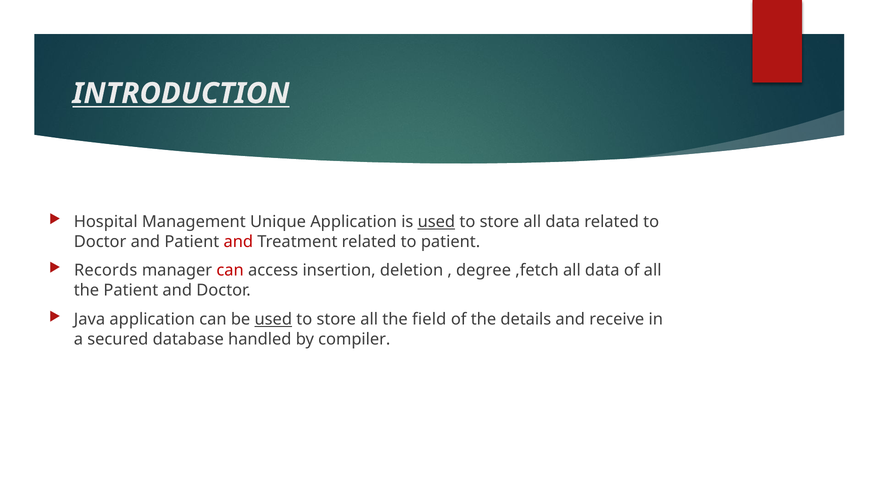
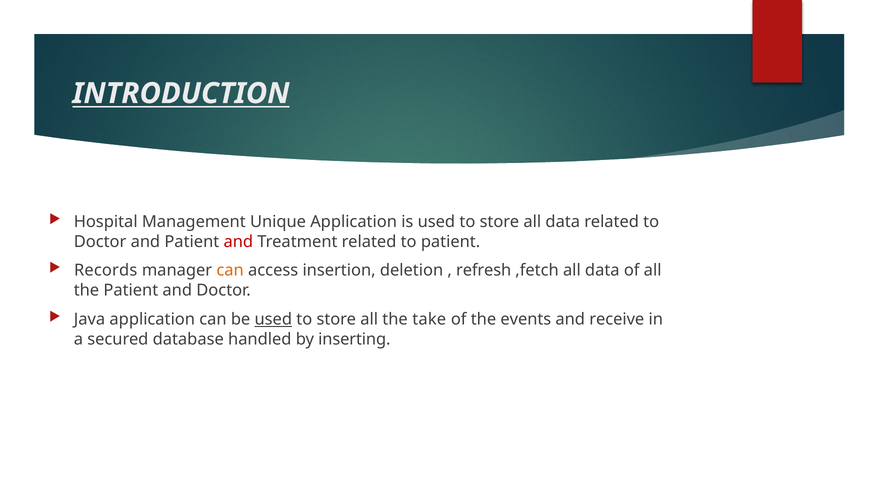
used at (436, 222) underline: present -> none
can at (230, 270) colour: red -> orange
degree: degree -> refresh
field: field -> take
details: details -> events
compiler: compiler -> inserting
